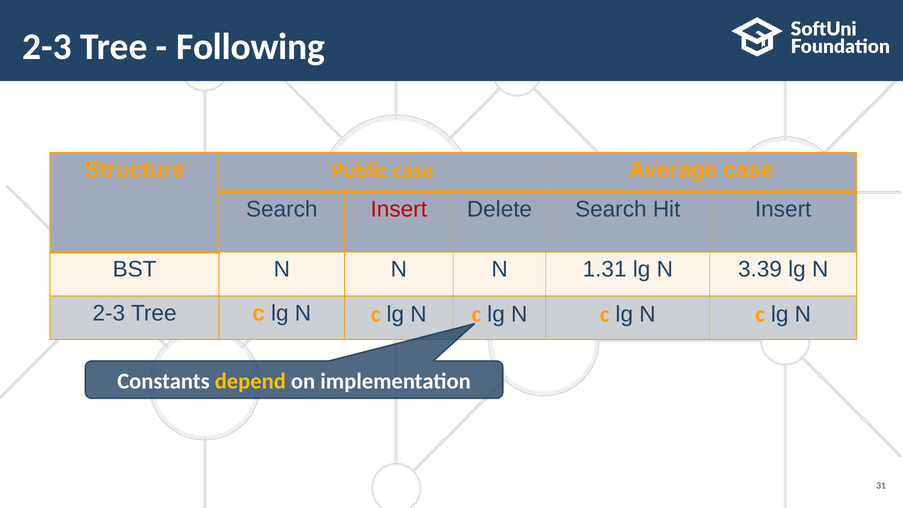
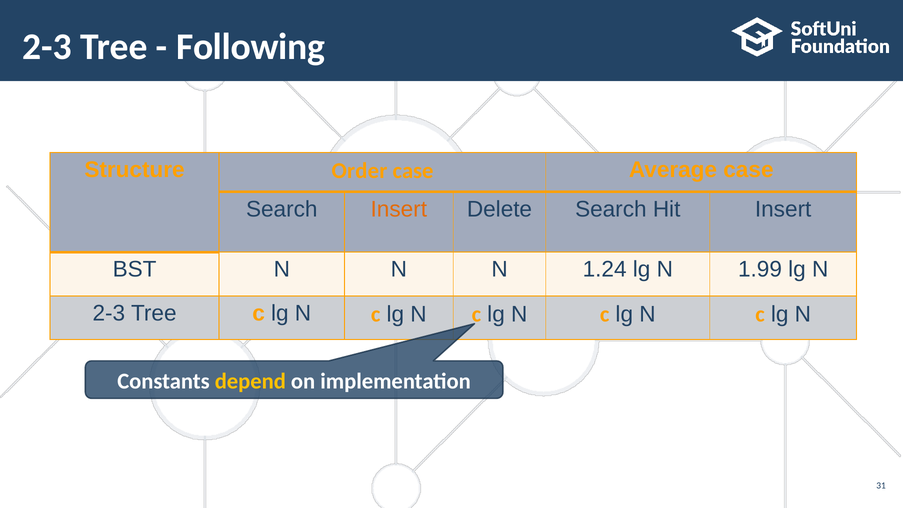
Public: Public -> Order
Insert at (399, 209) colour: red -> orange
1.31: 1.31 -> 1.24
3.39: 3.39 -> 1.99
